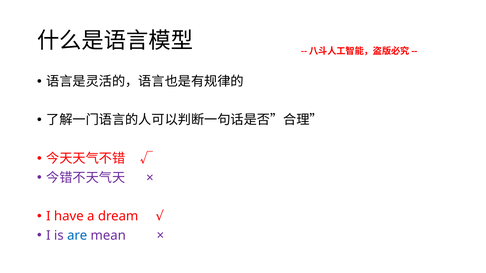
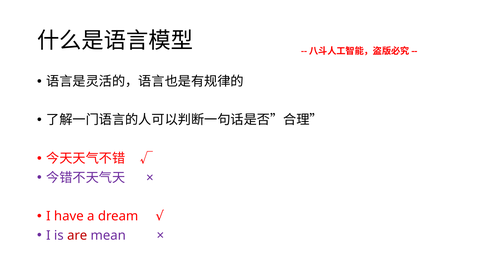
are colour: blue -> red
